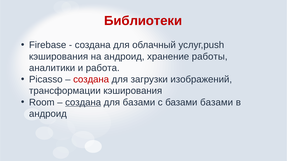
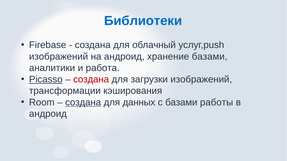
Библиотеки colour: red -> blue
кэширования at (59, 57): кэширования -> изображений
хранение работы: работы -> базами
Picasso underline: none -> present
для базами: базами -> данных
базами базами: базами -> работы
